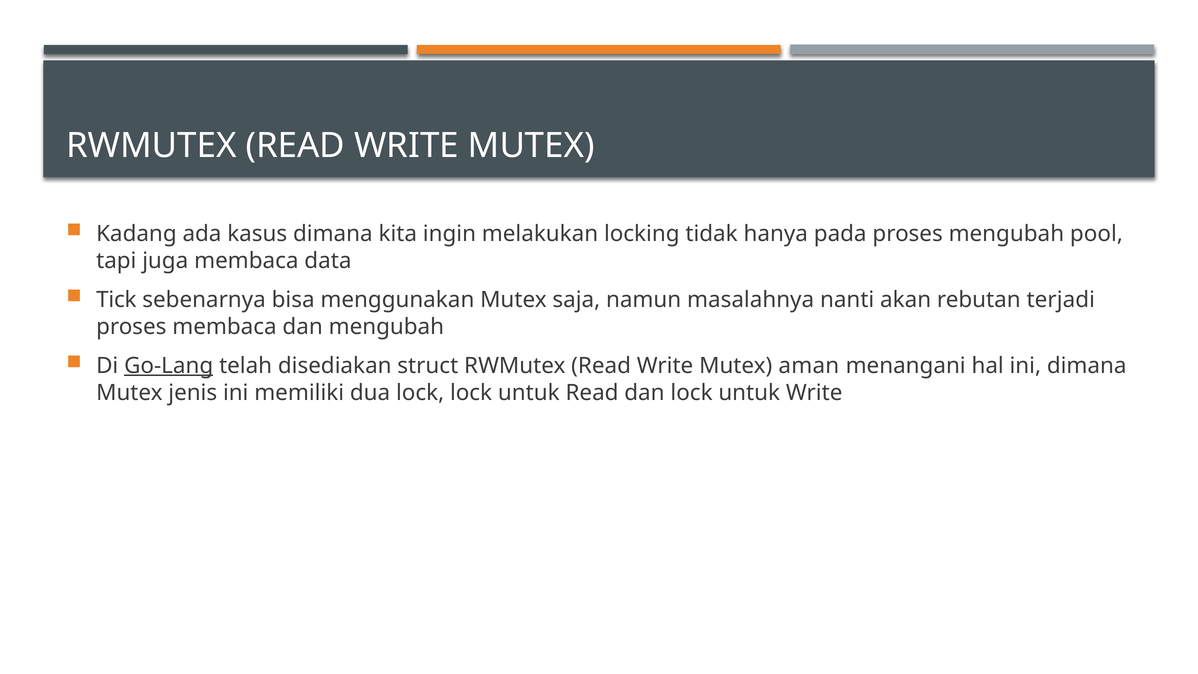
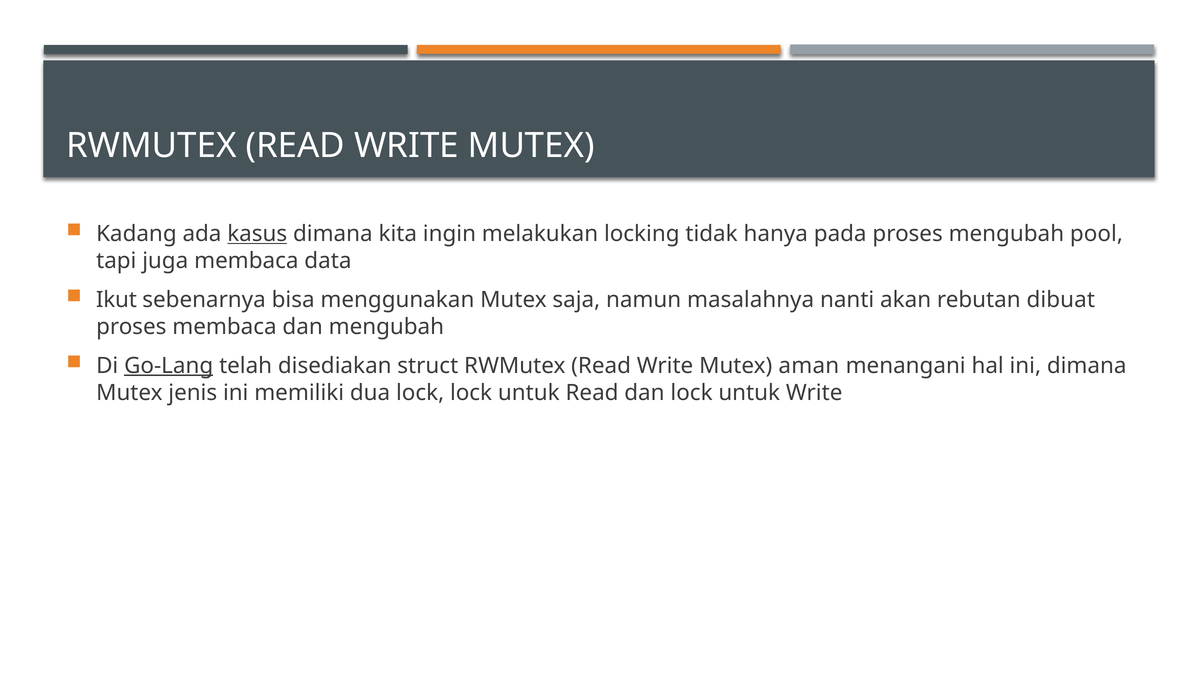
kasus underline: none -> present
Tick: Tick -> Ikut
terjadi: terjadi -> dibuat
